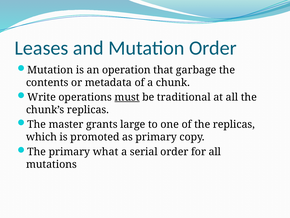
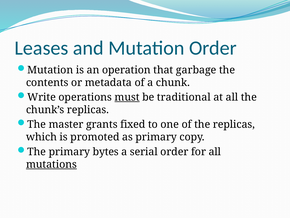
large: large -> fixed
what: what -> bytes
mutations underline: none -> present
